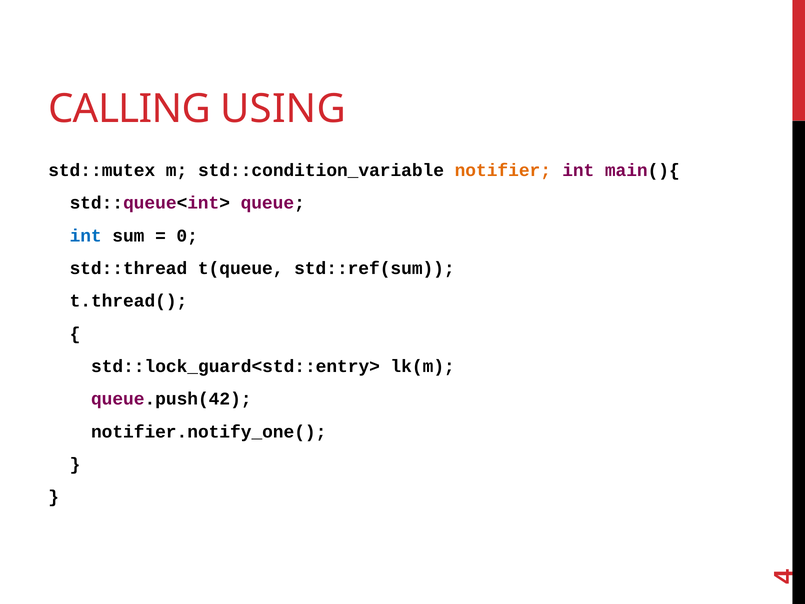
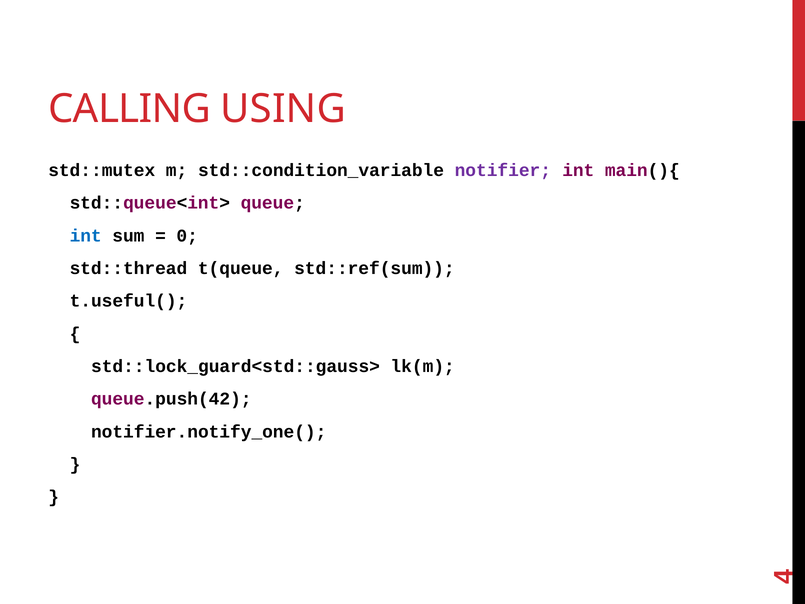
notifier colour: orange -> purple
t.thread(: t.thread( -> t.useful(
std::lock_guard<std::entry>: std::lock_guard<std::entry> -> std::lock_guard<std::gauss>
